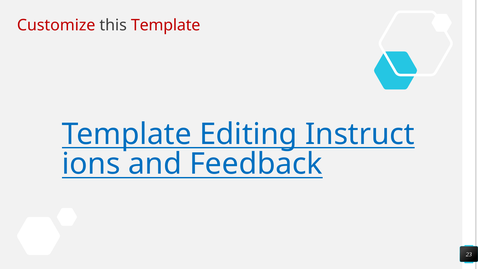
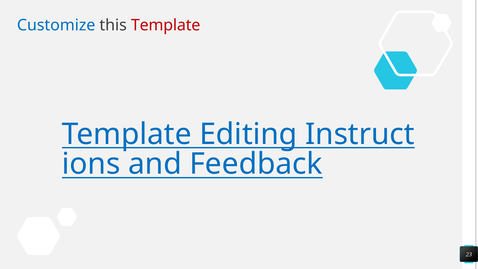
Customize colour: red -> blue
